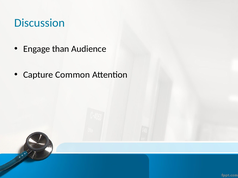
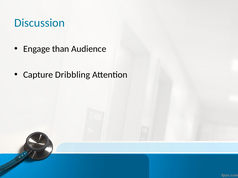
Common: Common -> Dribbling
